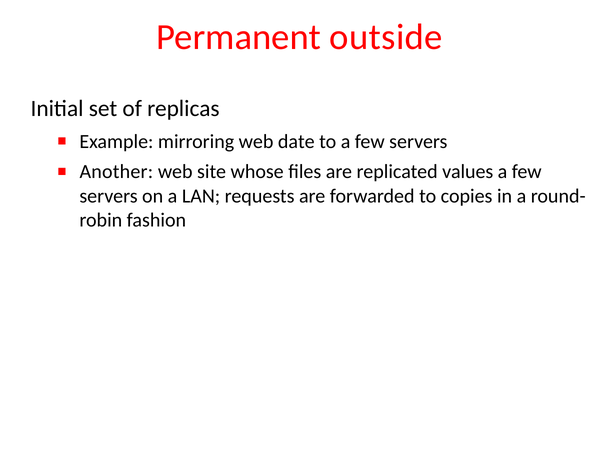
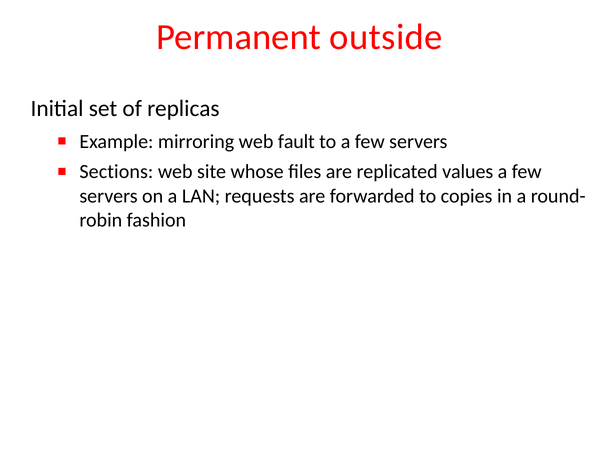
date: date -> fault
Another: Another -> Sections
